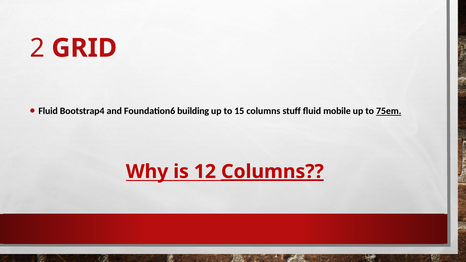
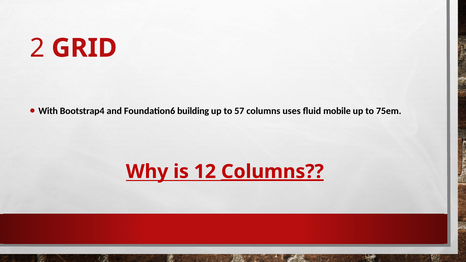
Fluid at (48, 111): Fluid -> With
15: 15 -> 57
stuff: stuff -> uses
75em underline: present -> none
